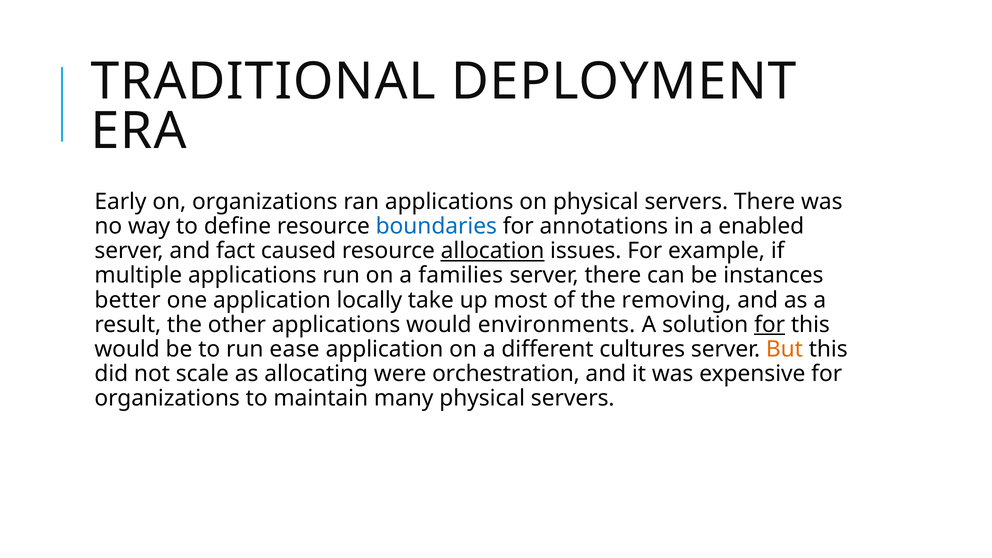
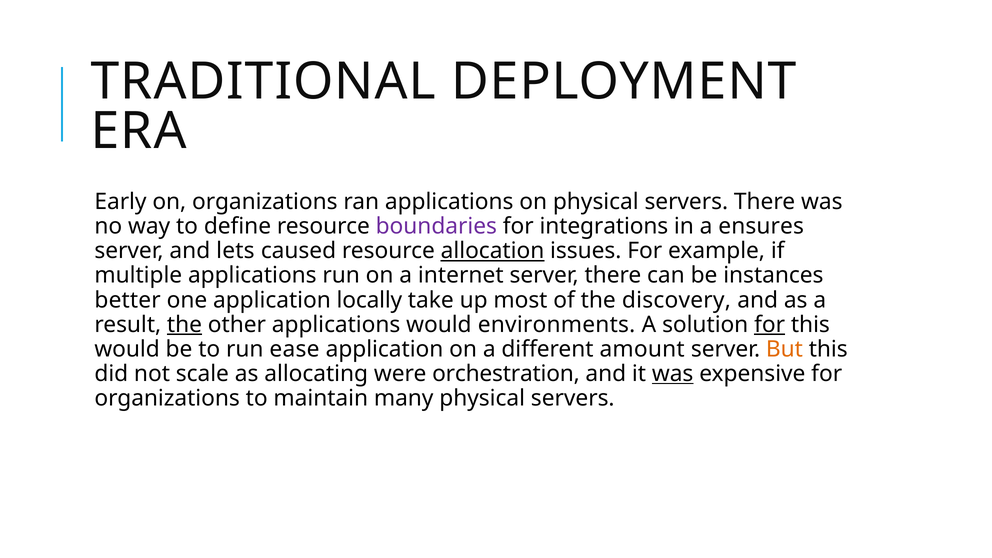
boundaries colour: blue -> purple
annotations: annotations -> integrations
enabled: enabled -> ensures
fact: fact -> lets
families: families -> internet
removing: removing -> discovery
the at (184, 325) underline: none -> present
cultures: cultures -> amount
was at (673, 374) underline: none -> present
